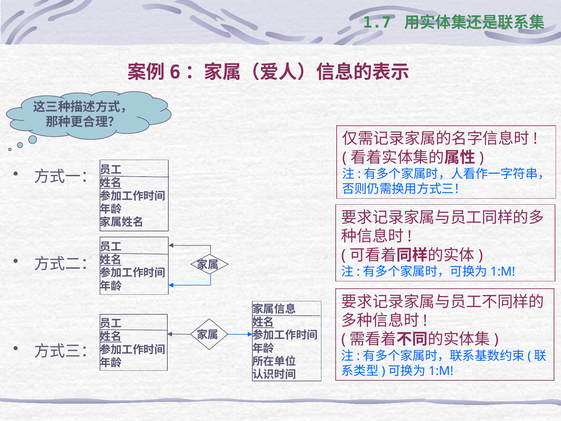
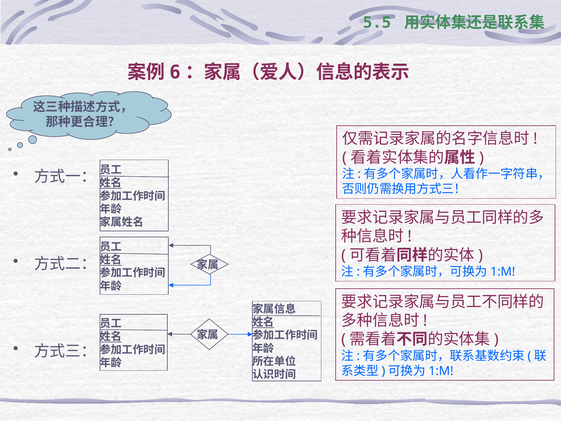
1.7: 1.7 -> 5.5
